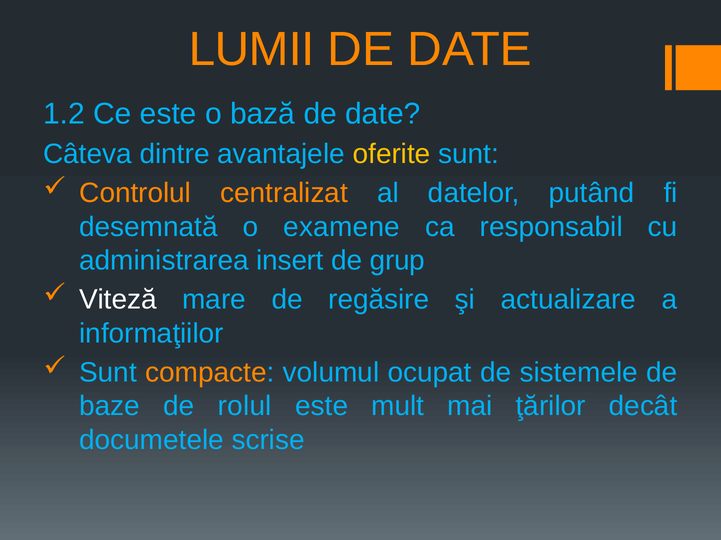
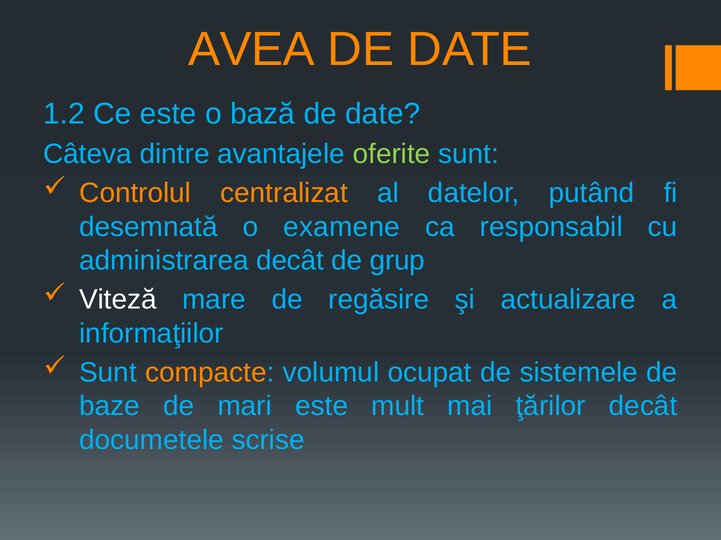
LUMII: LUMII -> AVEA
oferite colour: yellow -> light green
administrarea insert: insert -> decât
rolul: rolul -> mari
